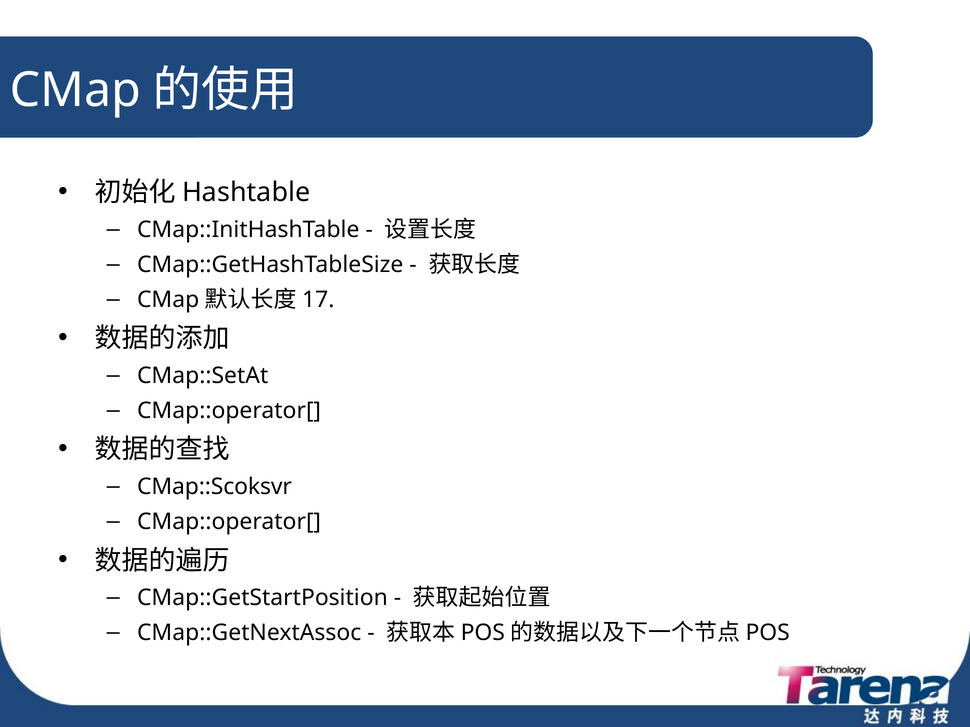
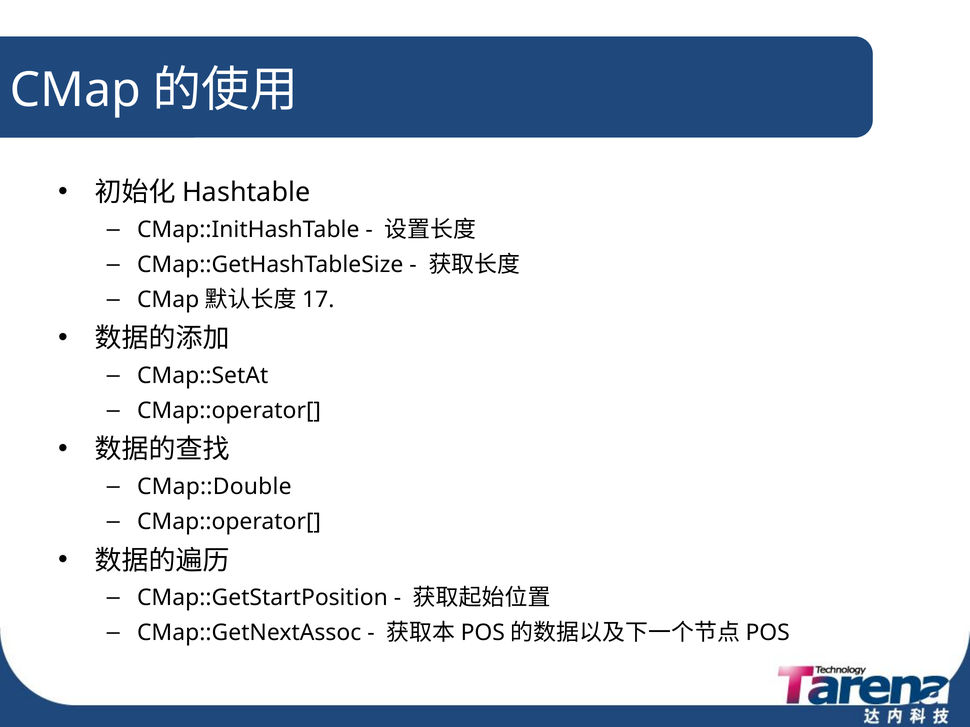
CMap::Scoksvr: CMap::Scoksvr -> CMap::Double
